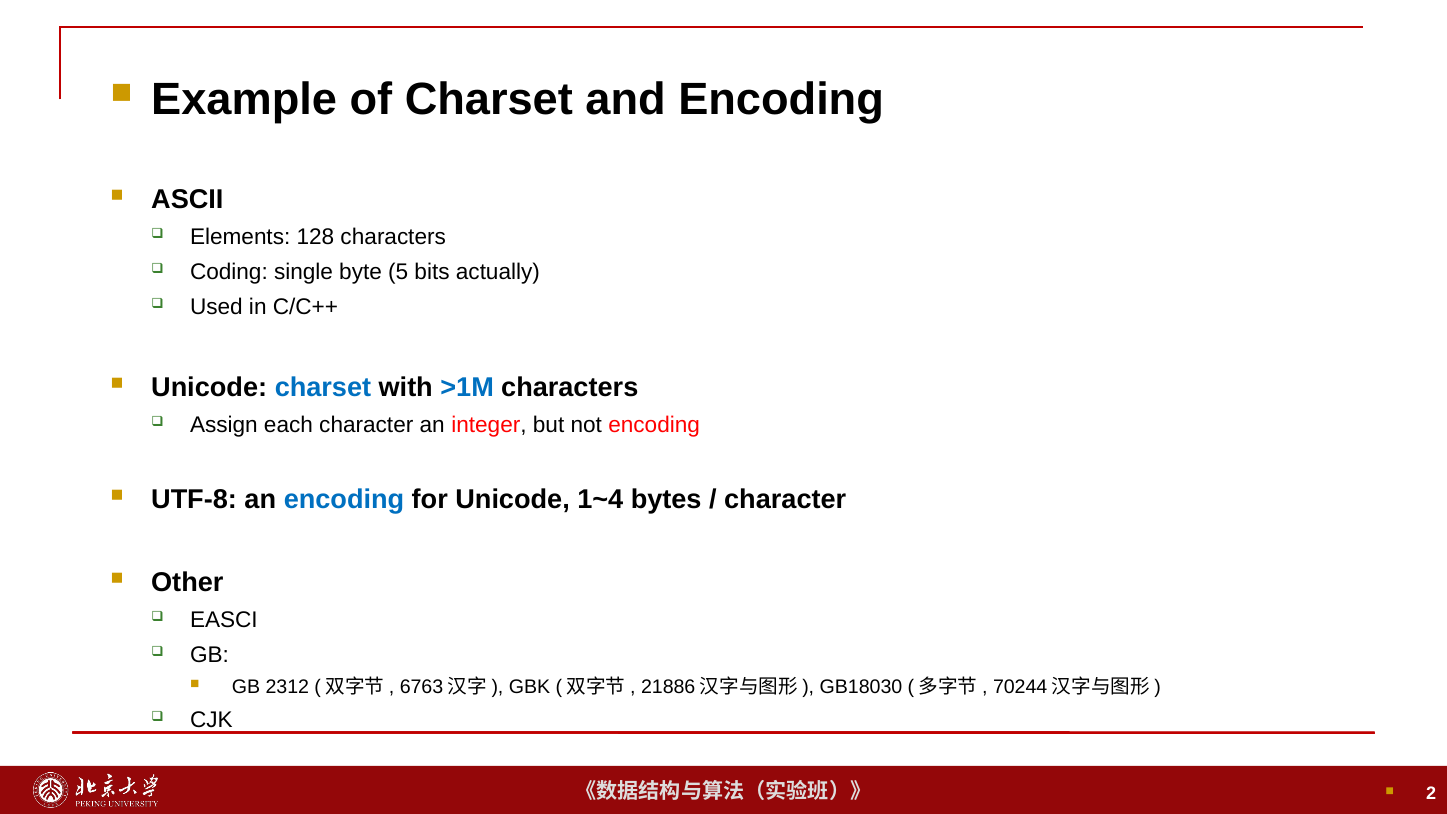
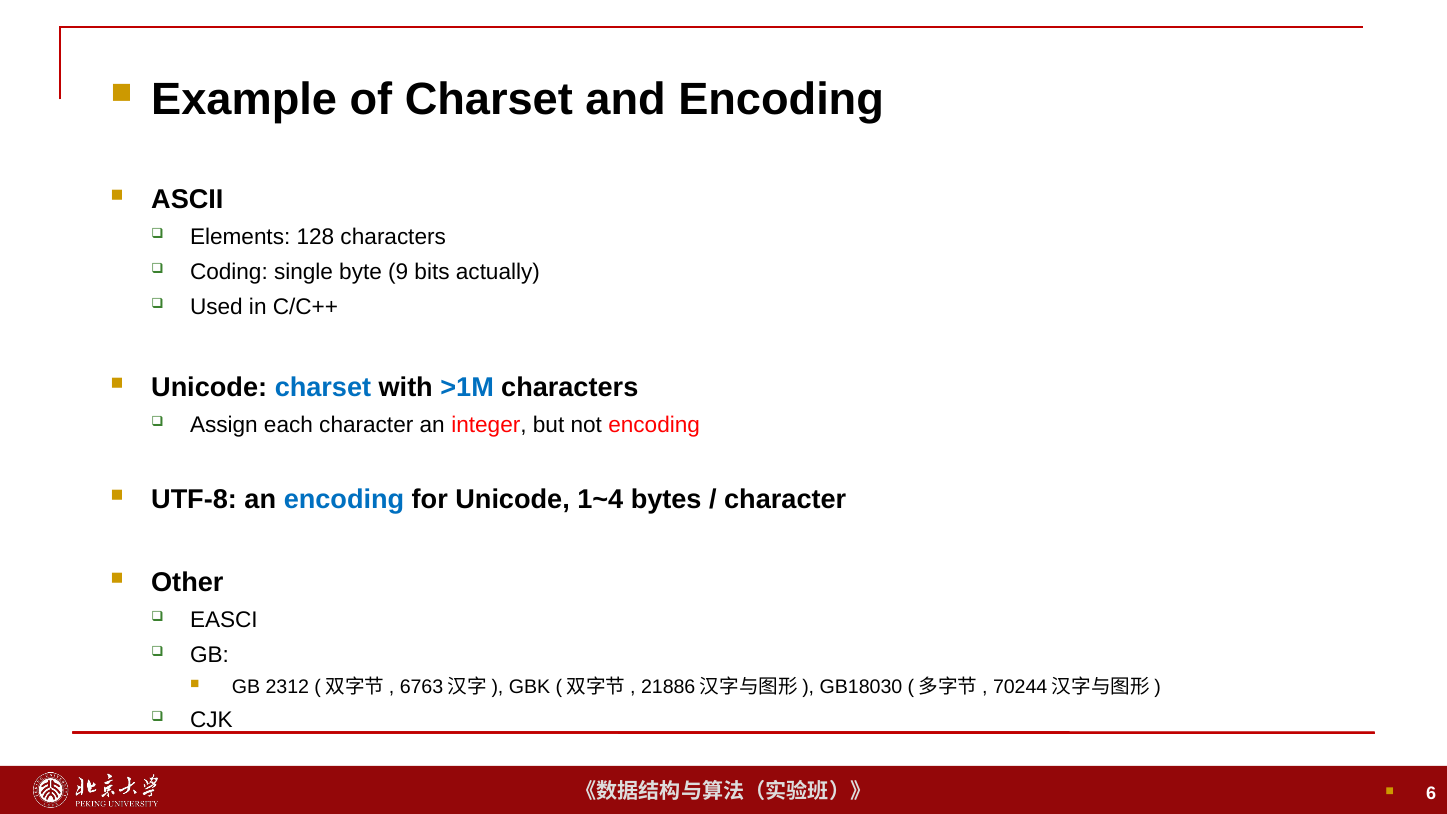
5: 5 -> 9
2: 2 -> 6
